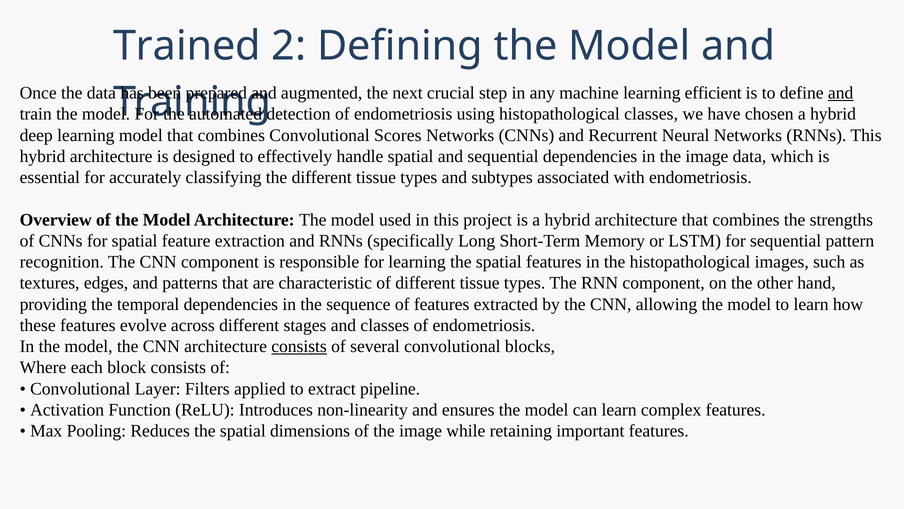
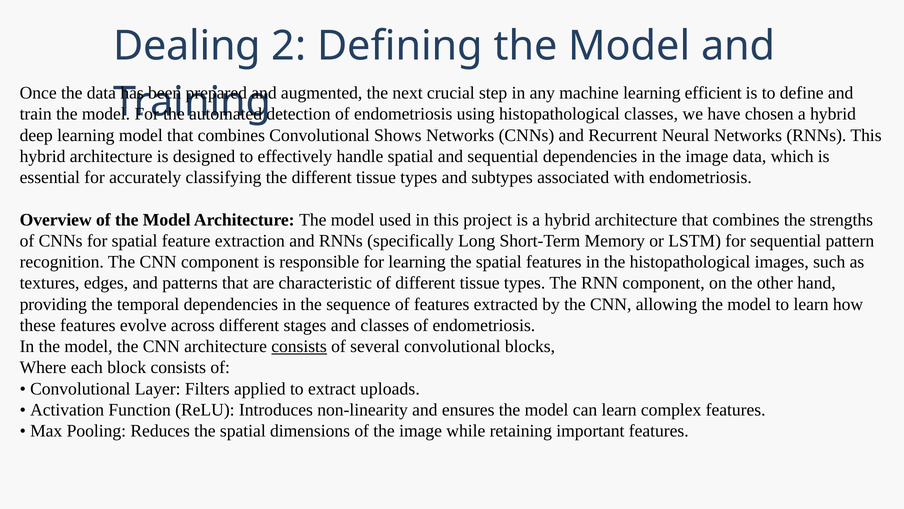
Trained: Trained -> Dealing
and at (841, 93) underline: present -> none
Scores: Scores -> Shows
pipeline: pipeline -> uploads
